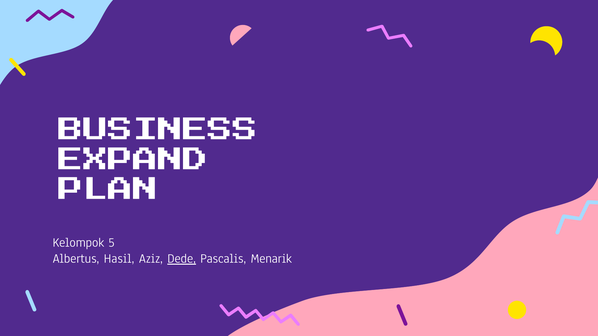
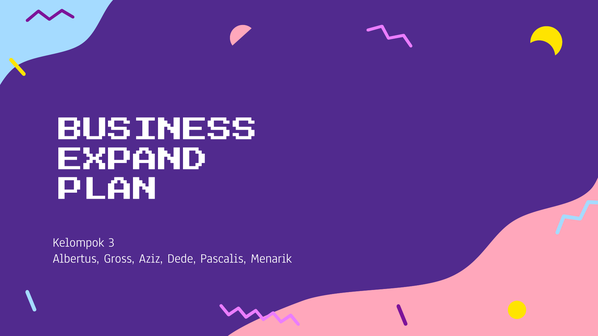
5: 5 -> 3
Hasil: Hasil -> Gross
Dede underline: present -> none
